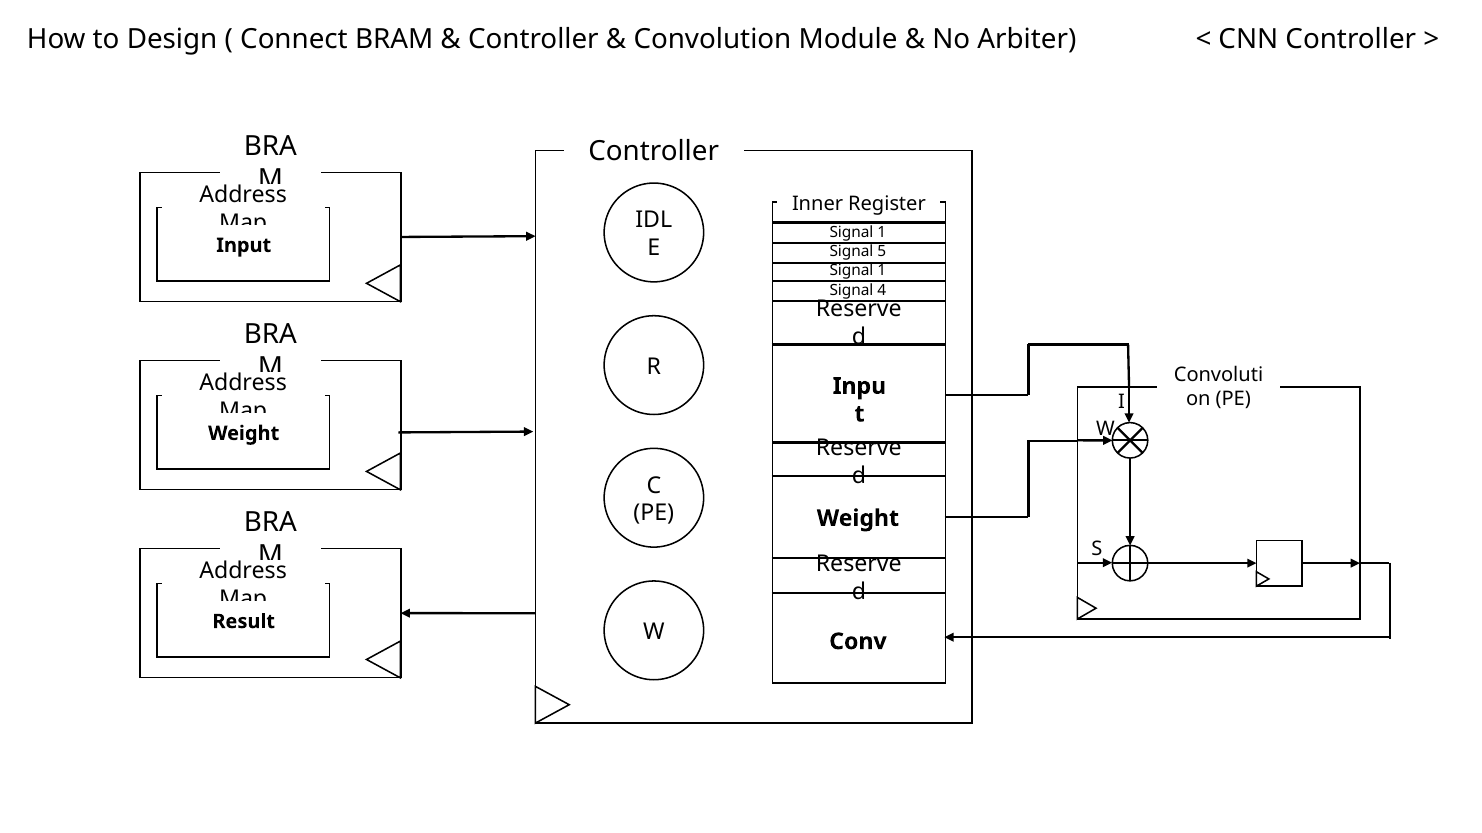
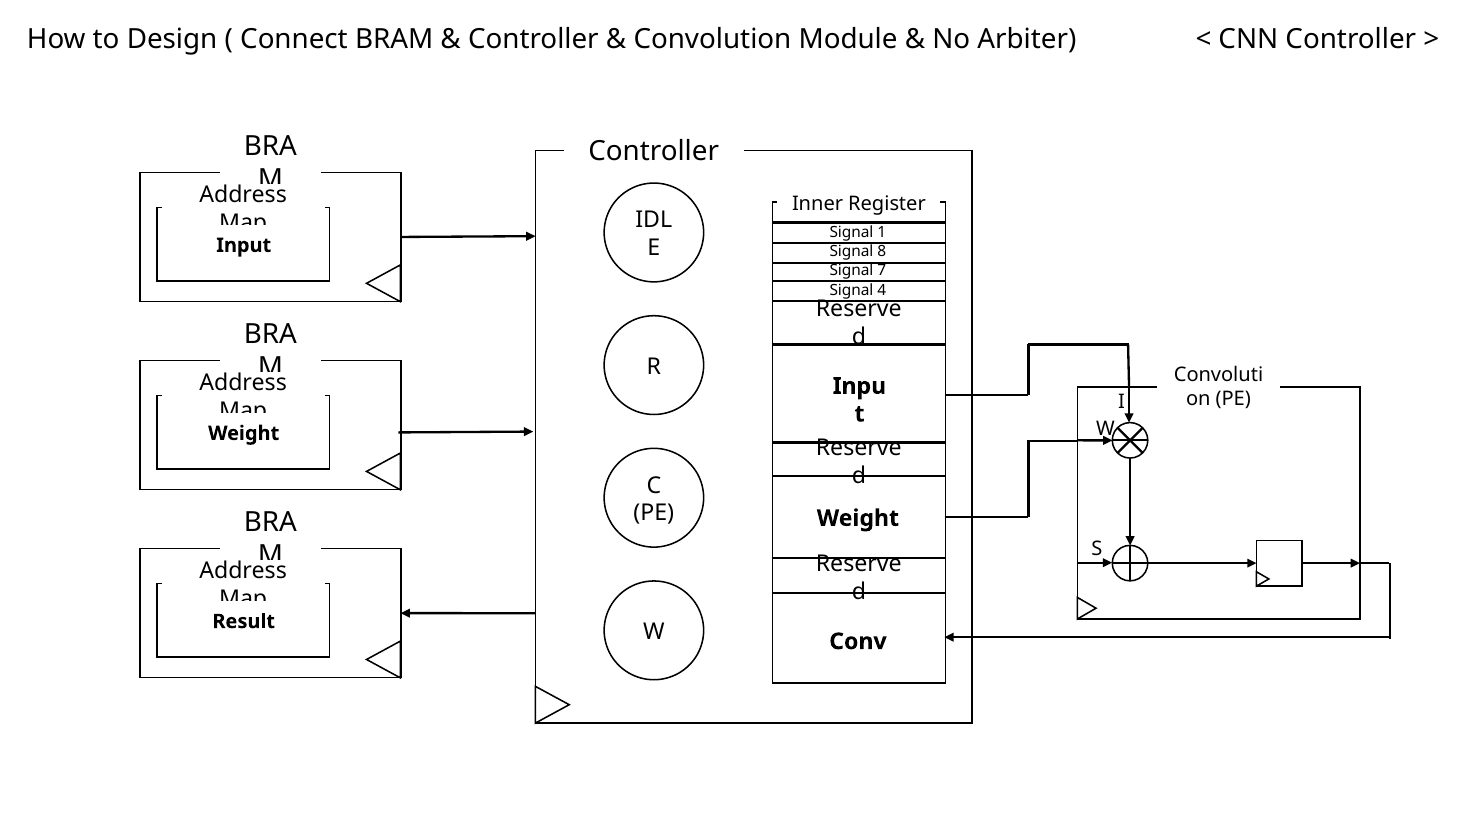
5: 5 -> 8
1 at (882, 270): 1 -> 7
